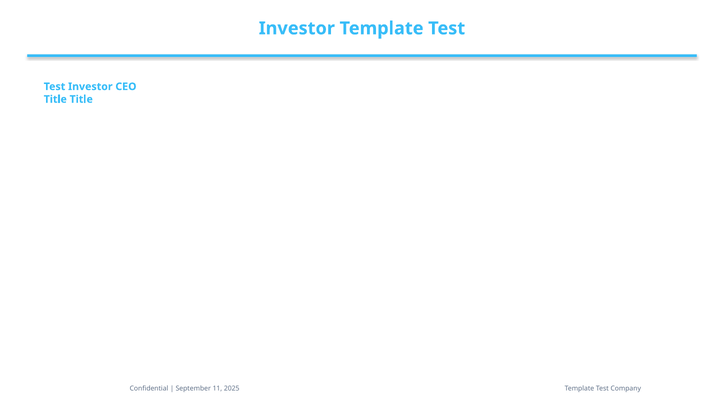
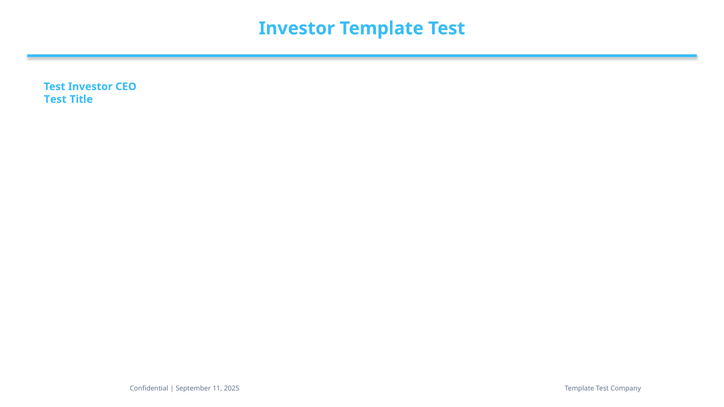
Title at (55, 99): Title -> Test
